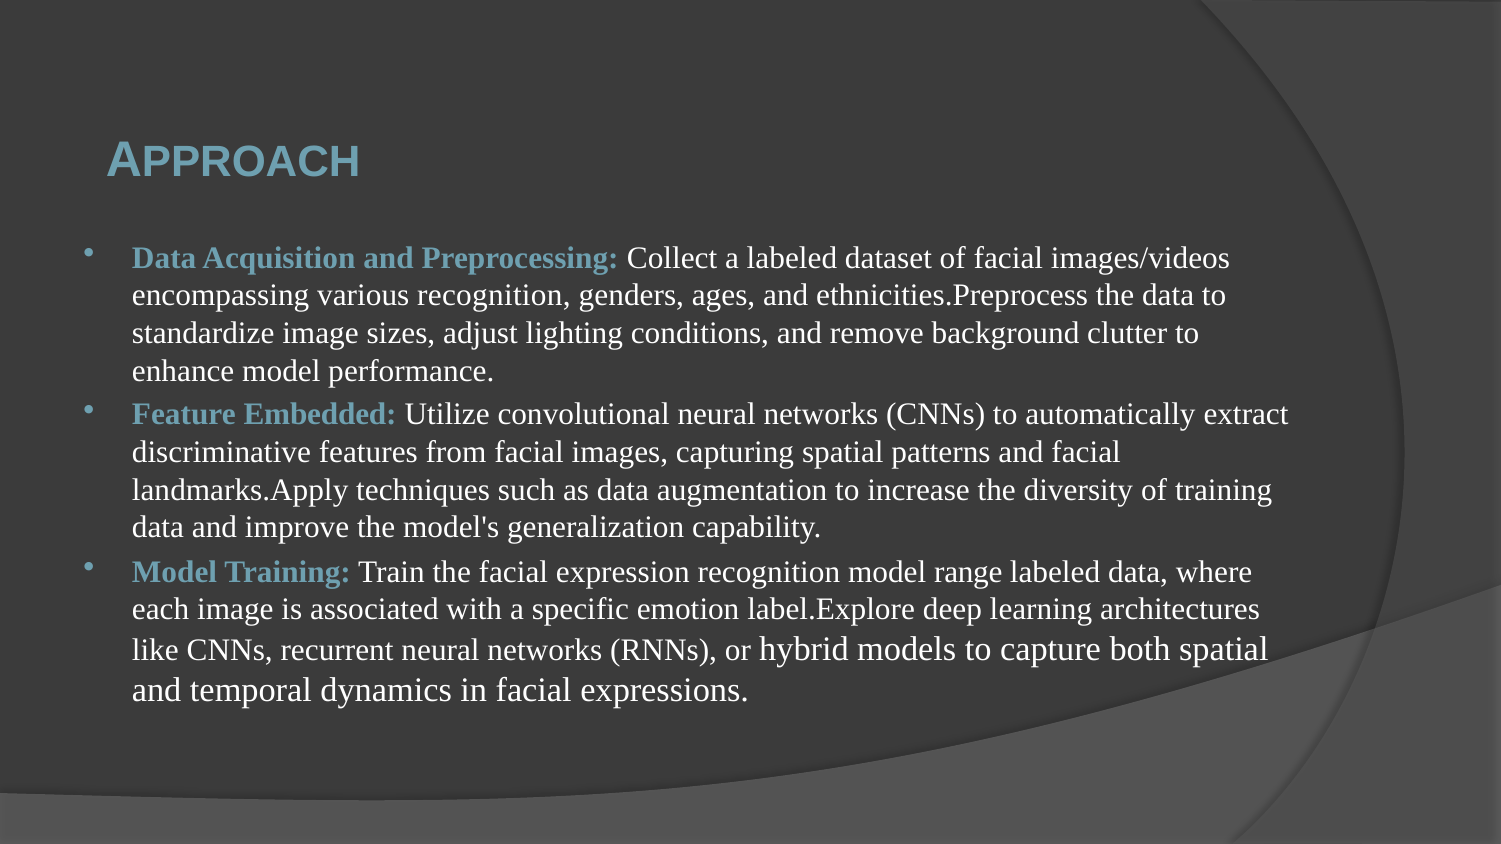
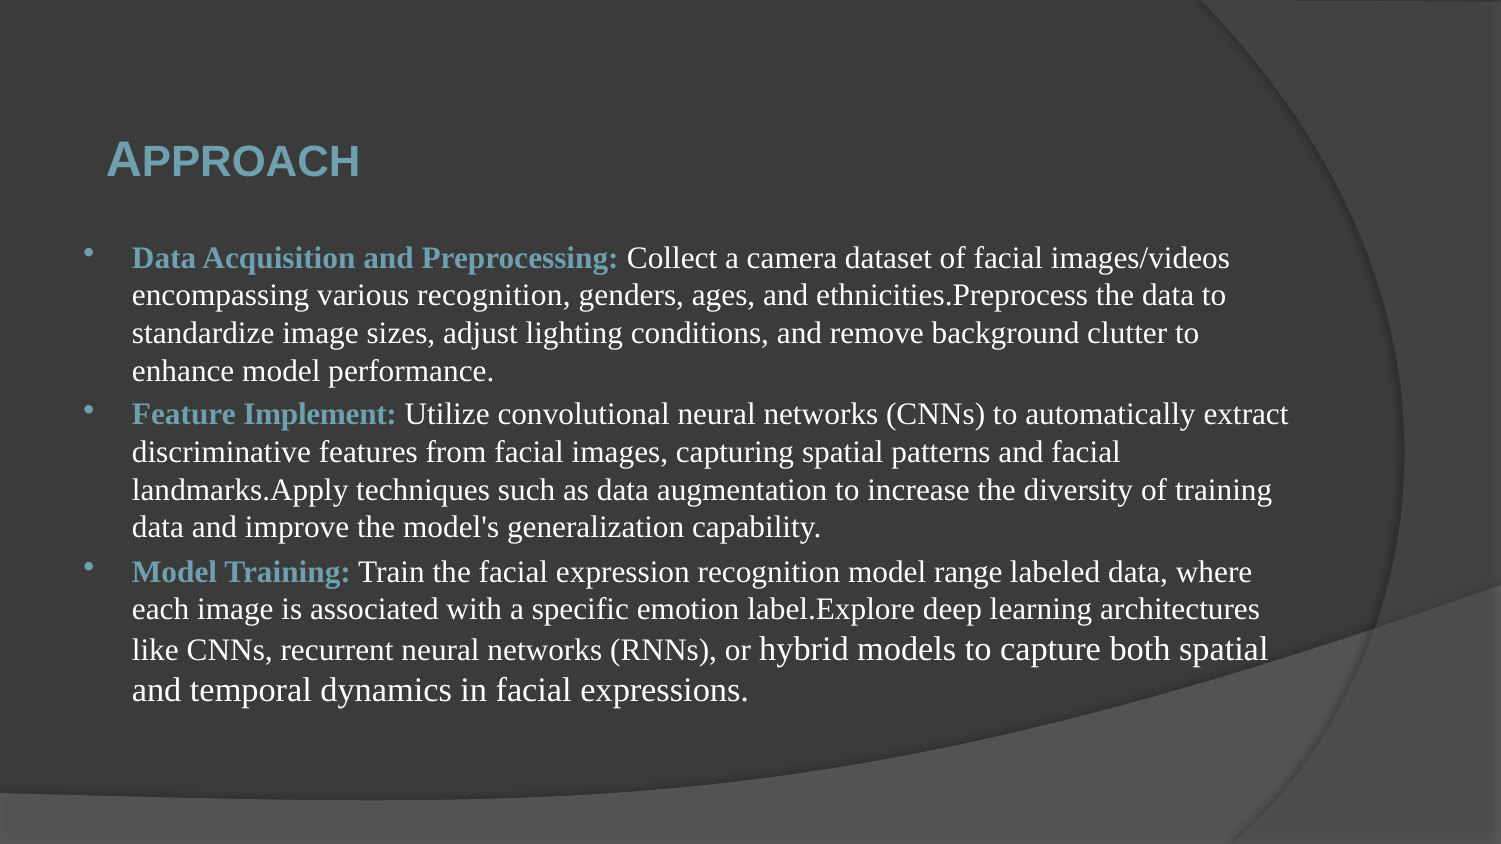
a labeled: labeled -> camera
Embedded: Embedded -> Implement
